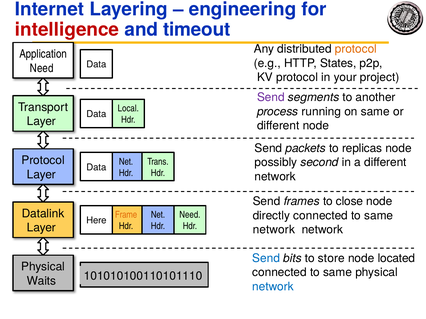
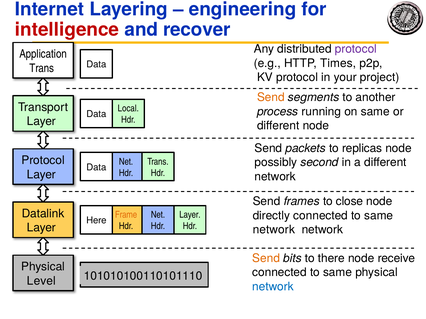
timeout: timeout -> recover
protocol at (356, 49) colour: orange -> purple
States: States -> Times
Need at (42, 68): Need -> Trans
Send at (271, 97) colour: purple -> orange
Need at (190, 215): Need -> Layer
Send at (266, 259) colour: blue -> orange
store: store -> there
located: located -> receive
Waits: Waits -> Level
